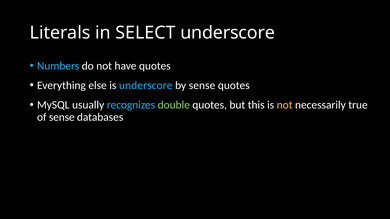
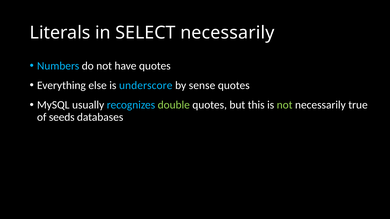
SELECT underscore: underscore -> necessarily
not at (285, 105) colour: yellow -> light green
of sense: sense -> seeds
